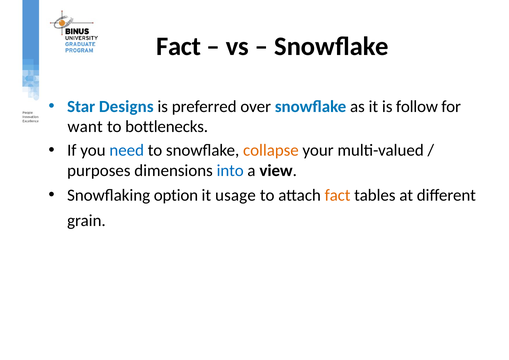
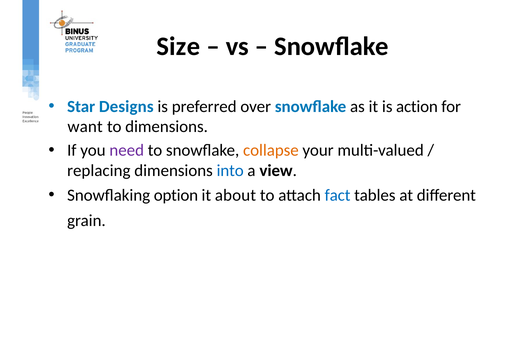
Fact at (179, 46): Fact -> Size
follow: follow -> action
to bottlenecks: bottlenecks -> dimensions
need colour: blue -> purple
purposes: purposes -> replacing
usage: usage -> about
fact at (338, 195) colour: orange -> blue
